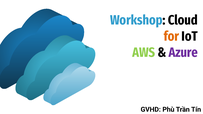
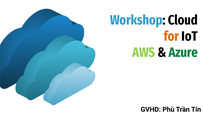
Azure colour: purple -> green
